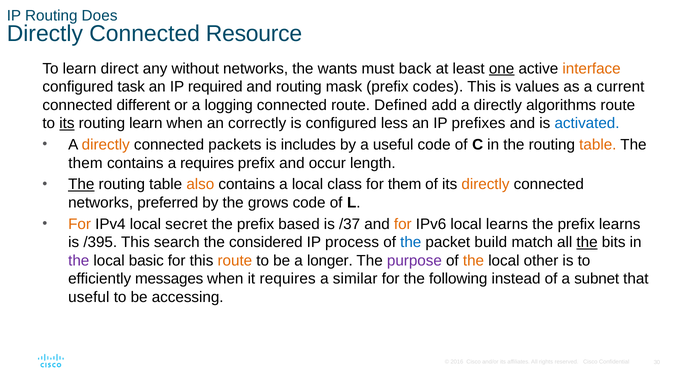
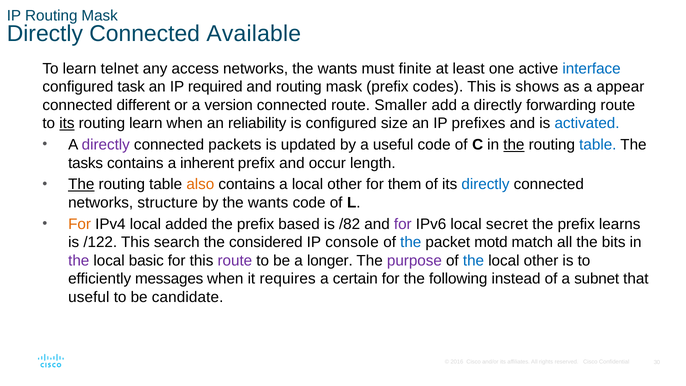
IP Routing Does: Does -> Mask
Resource: Resource -> Available
direct: direct -> telnet
without: without -> access
back: back -> finite
one underline: present -> none
interface colour: orange -> blue
values: values -> shows
current: current -> appear
logging: logging -> version
Defined: Defined -> Smaller
algorithms: algorithms -> forwarding
correctly: correctly -> reliability
less: less -> size
directly at (106, 145) colour: orange -> purple
includes: includes -> updated
the at (514, 145) underline: none -> present
table at (598, 145) colour: orange -> blue
them at (85, 163): them -> tasks
a requires: requires -> inherent
a local class: class -> other
directly at (485, 184) colour: orange -> blue
preferred: preferred -> structure
by the grows: grows -> wants
secret: secret -> added
/37: /37 -> /82
for at (403, 224) colour: orange -> purple
local learns: learns -> secret
/395: /395 -> /122
process: process -> console
build: build -> motd
the at (587, 242) underline: present -> none
route at (235, 261) colour: orange -> purple
the at (474, 261) colour: orange -> blue
similar: similar -> certain
accessing: accessing -> candidate
